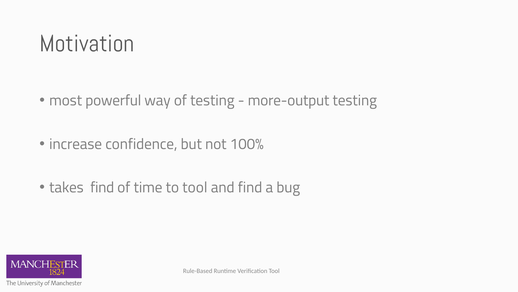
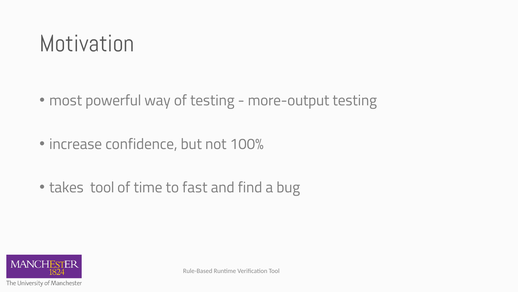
takes find: find -> tool
to tool: tool -> fast
